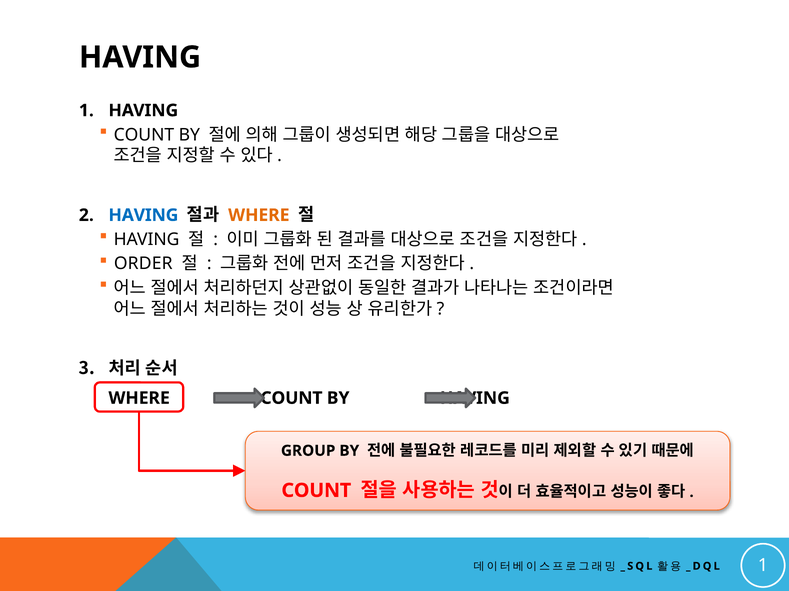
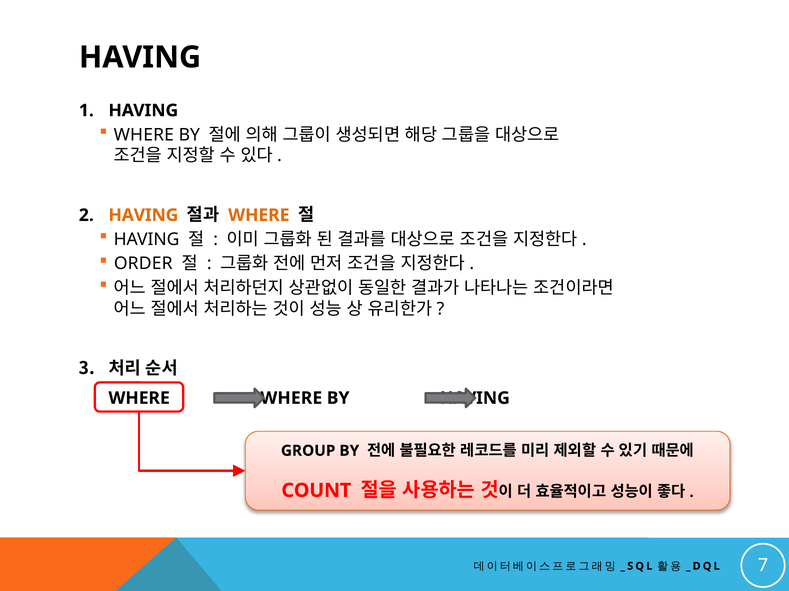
COUNT at (144, 135): COUNT -> WHERE
HAVING at (143, 215) colour: blue -> orange
WHERE COUNT: COUNT -> WHERE
1 at (763, 566): 1 -> 7
